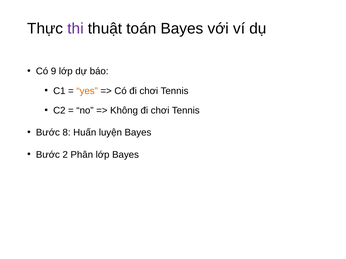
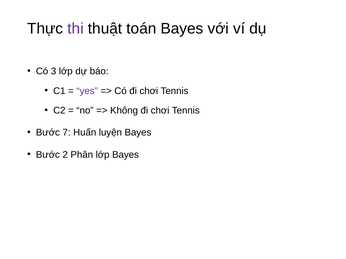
9: 9 -> 3
yes colour: orange -> purple
8: 8 -> 7
